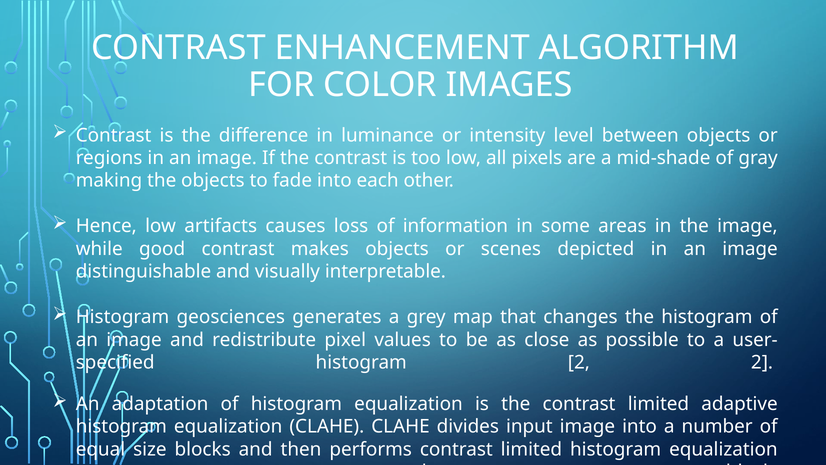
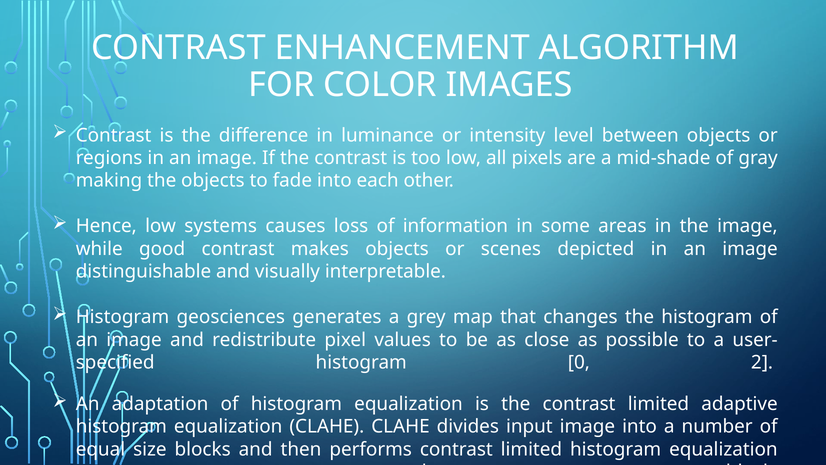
artifacts: artifacts -> systems
histogram 2: 2 -> 0
